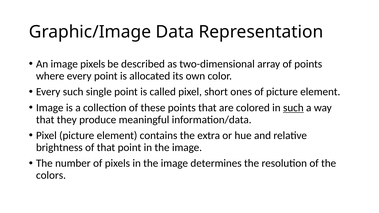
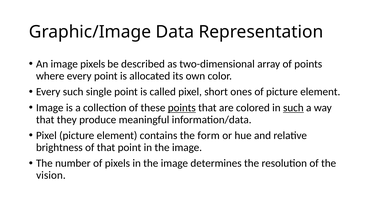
points at (182, 108) underline: none -> present
extra: extra -> form
colors: colors -> vision
